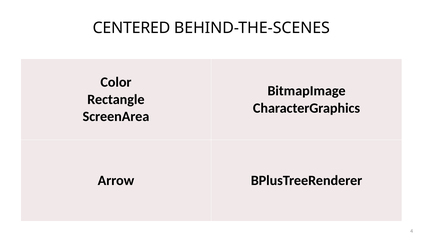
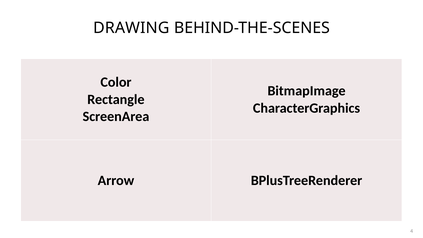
CENTERED: CENTERED -> DRAWING
